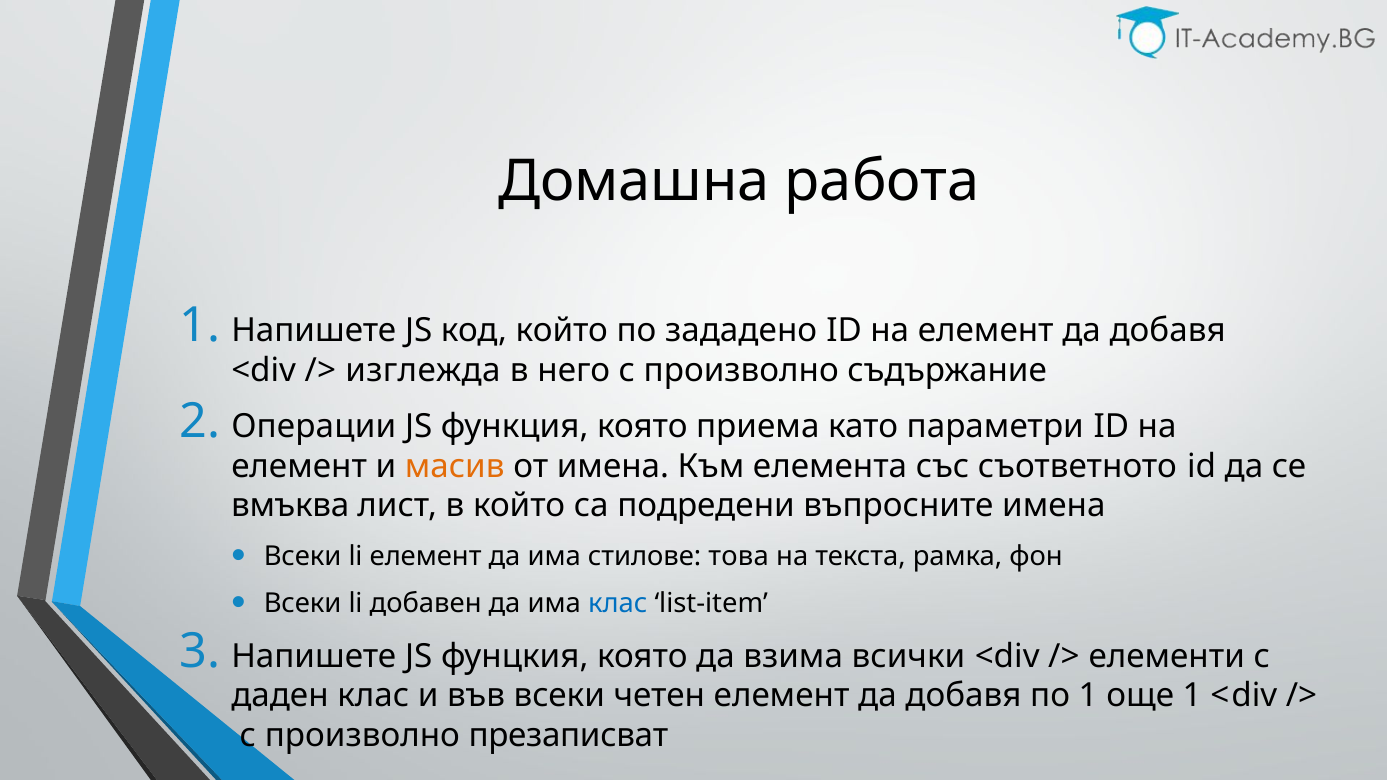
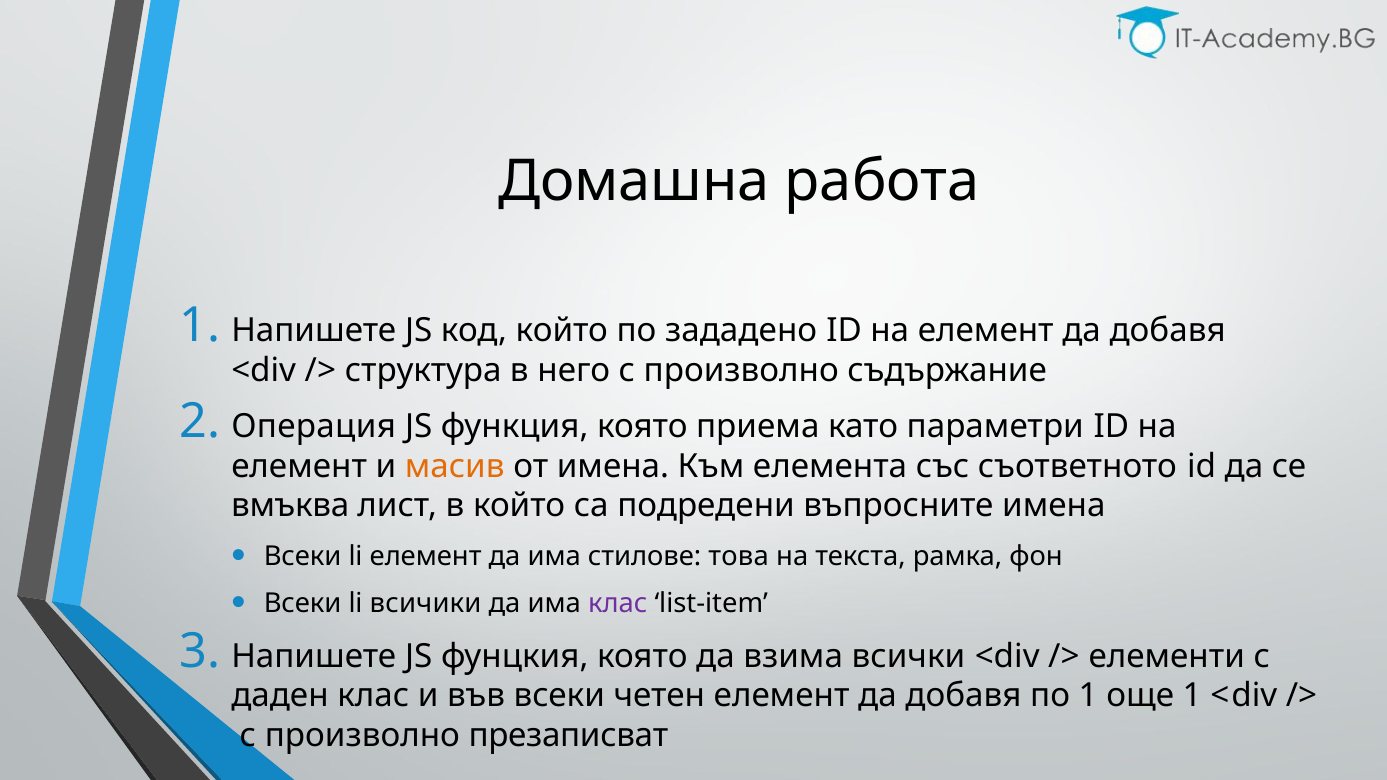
изглежда: изглежда -> структура
Операции: Операции -> Операция
добавен: добавен -> всичики
клас at (618, 604) colour: blue -> purple
